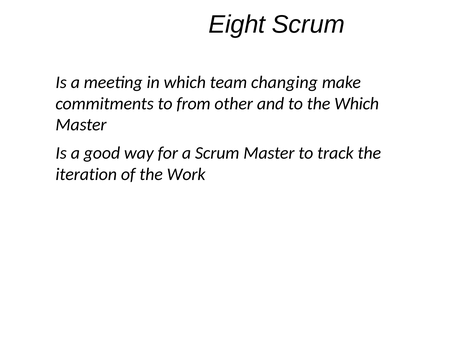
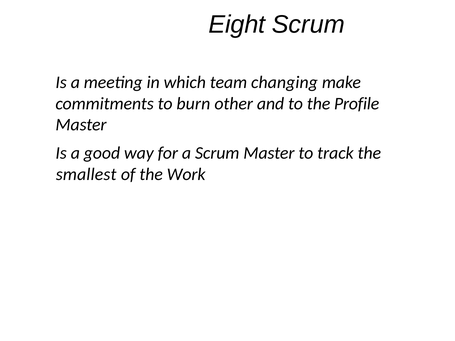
from: from -> burn
the Which: Which -> Profile
iteration: iteration -> smallest
